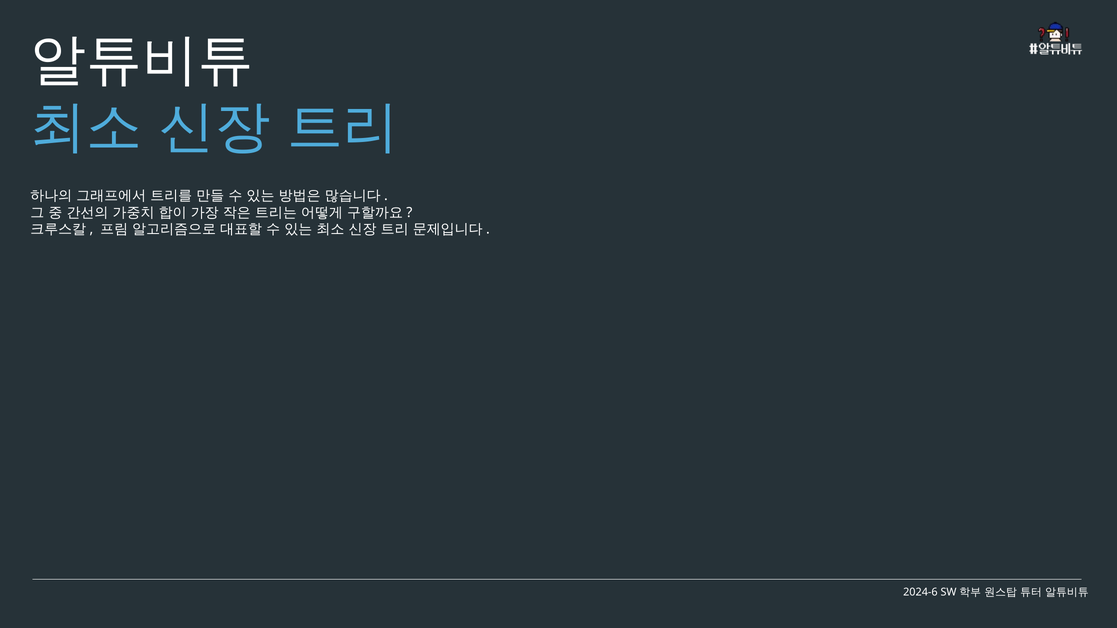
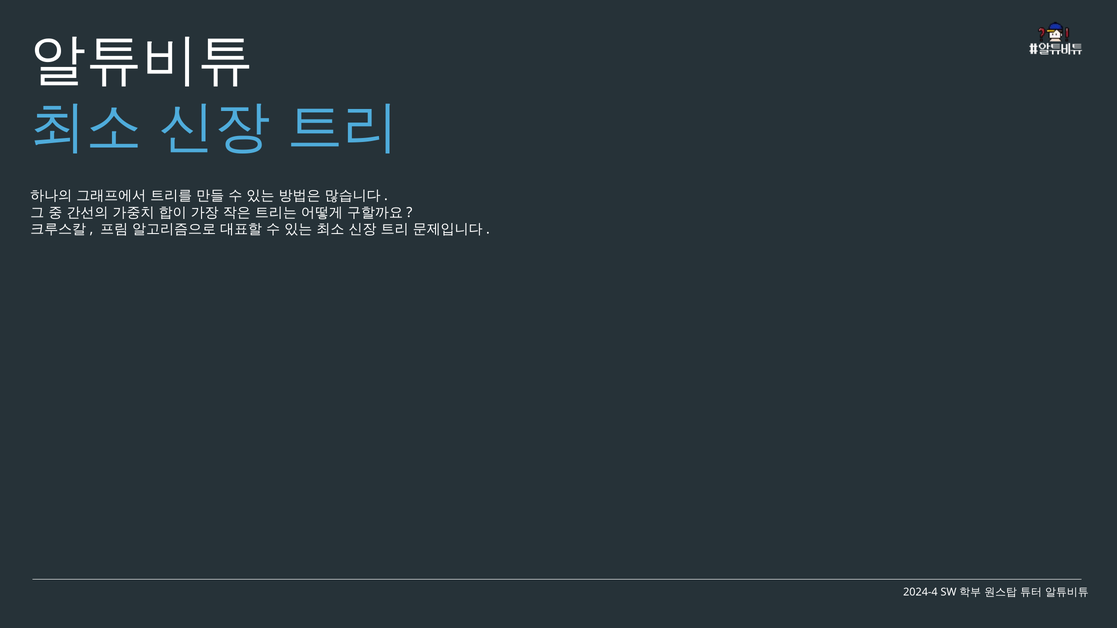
2024-6: 2024-6 -> 2024-4
